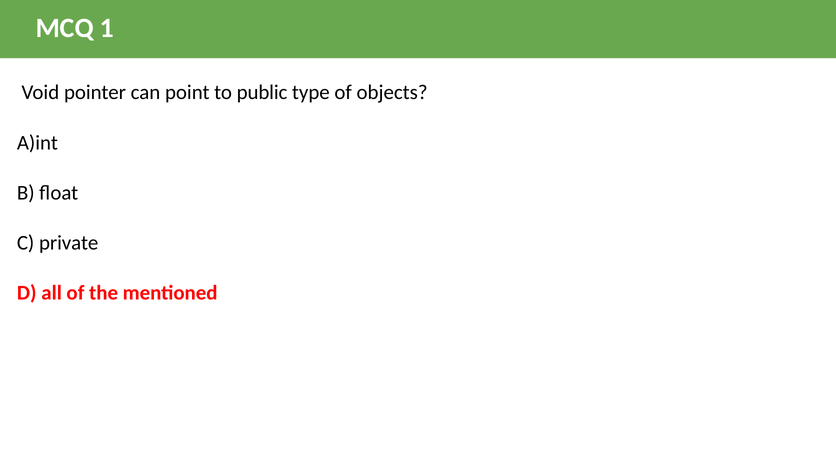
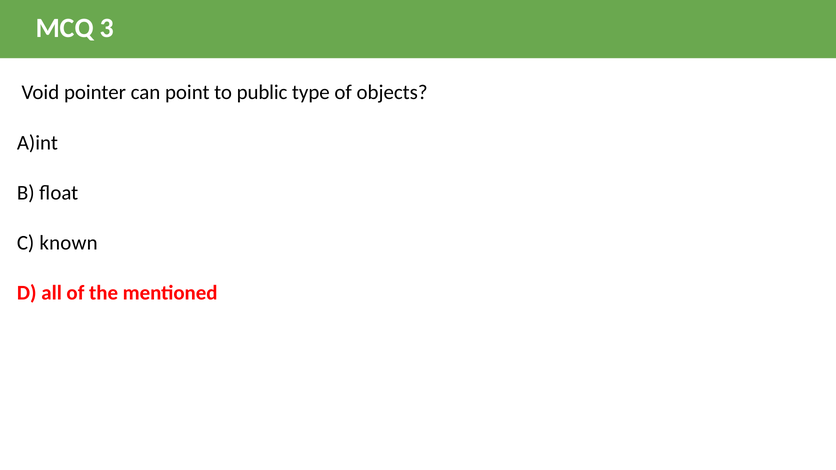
1: 1 -> 3
private: private -> known
